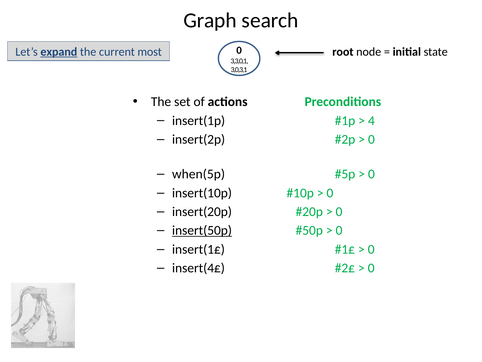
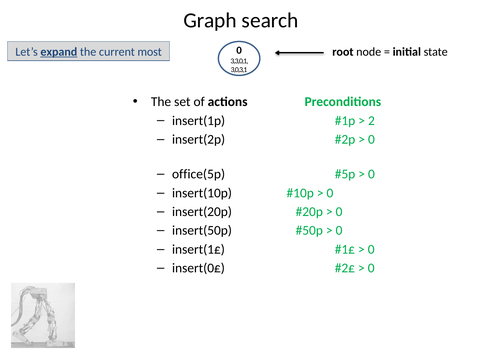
4: 4 -> 2
when(5p: when(5p -> office(5p
insert(50p underline: present -> none
insert(4£: insert(4£ -> insert(0£
